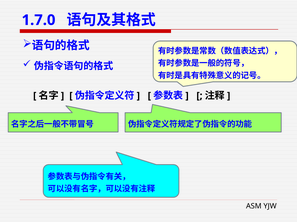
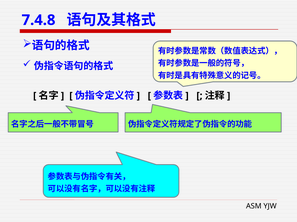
1.7.0: 1.7.0 -> 7.4.8
